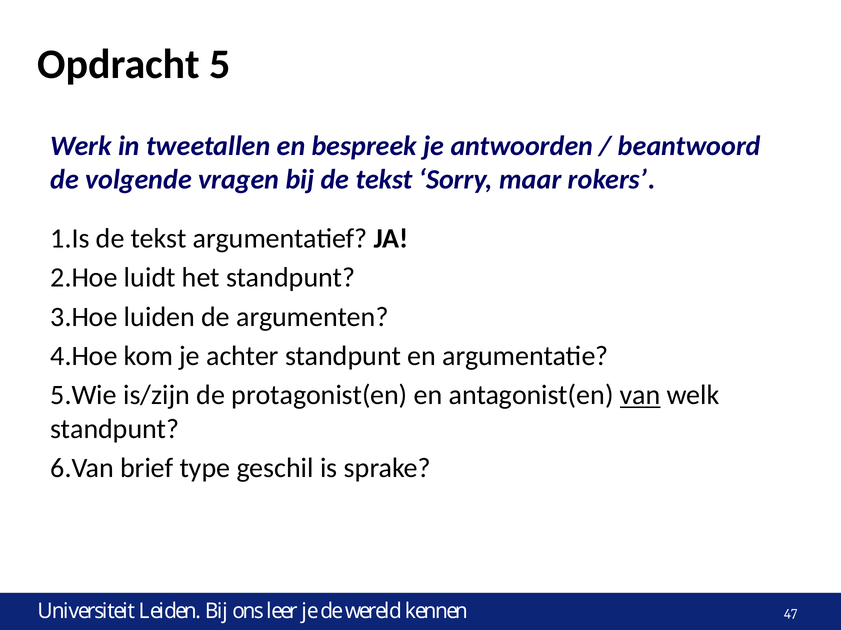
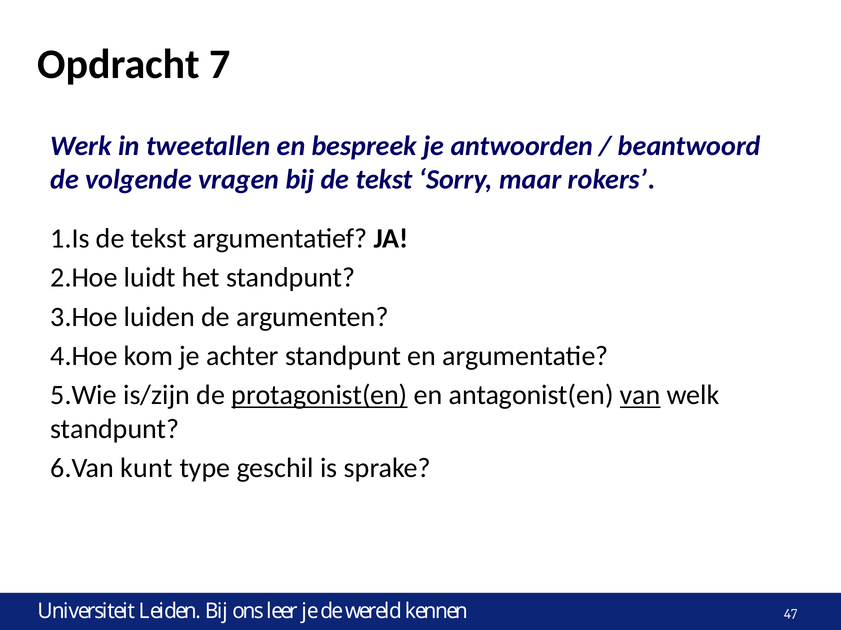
5: 5 -> 7
protagonist(en underline: none -> present
brief: brief -> kunt
